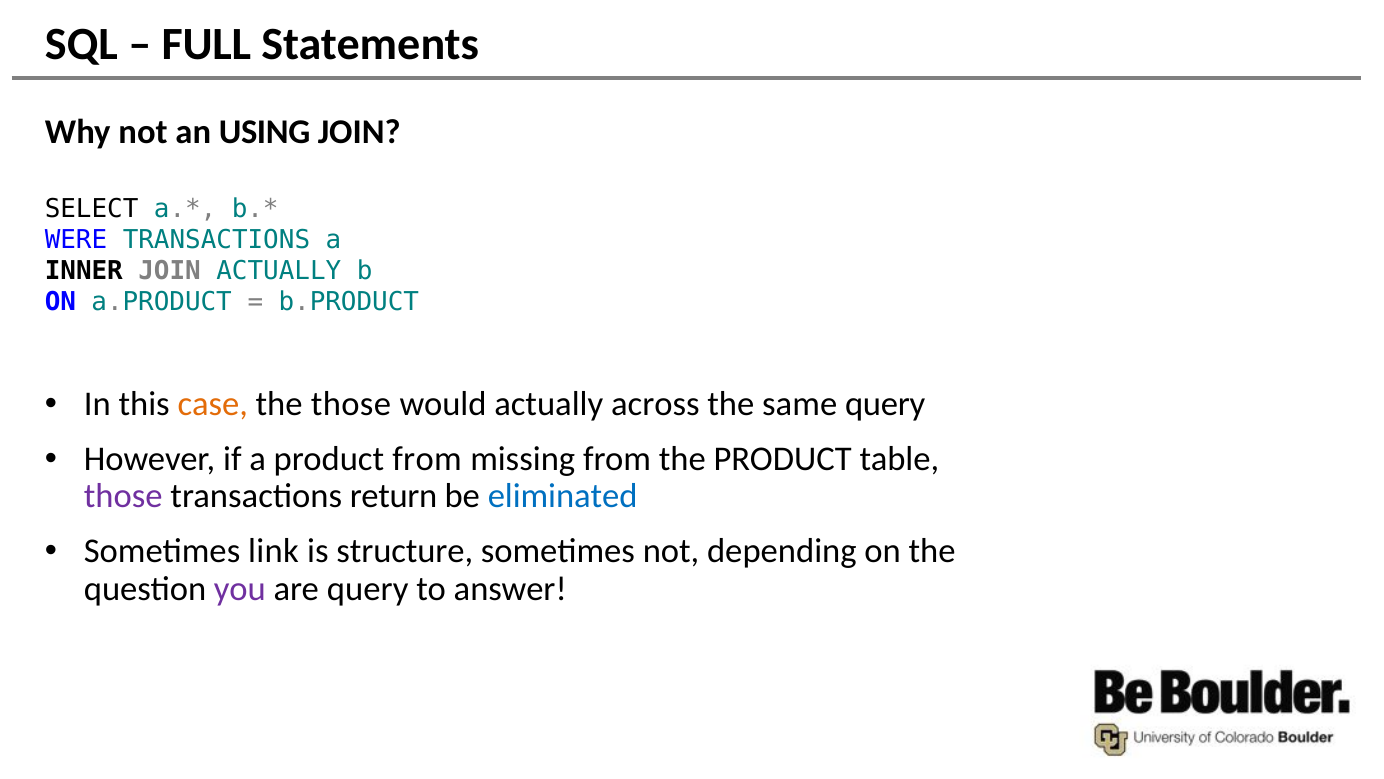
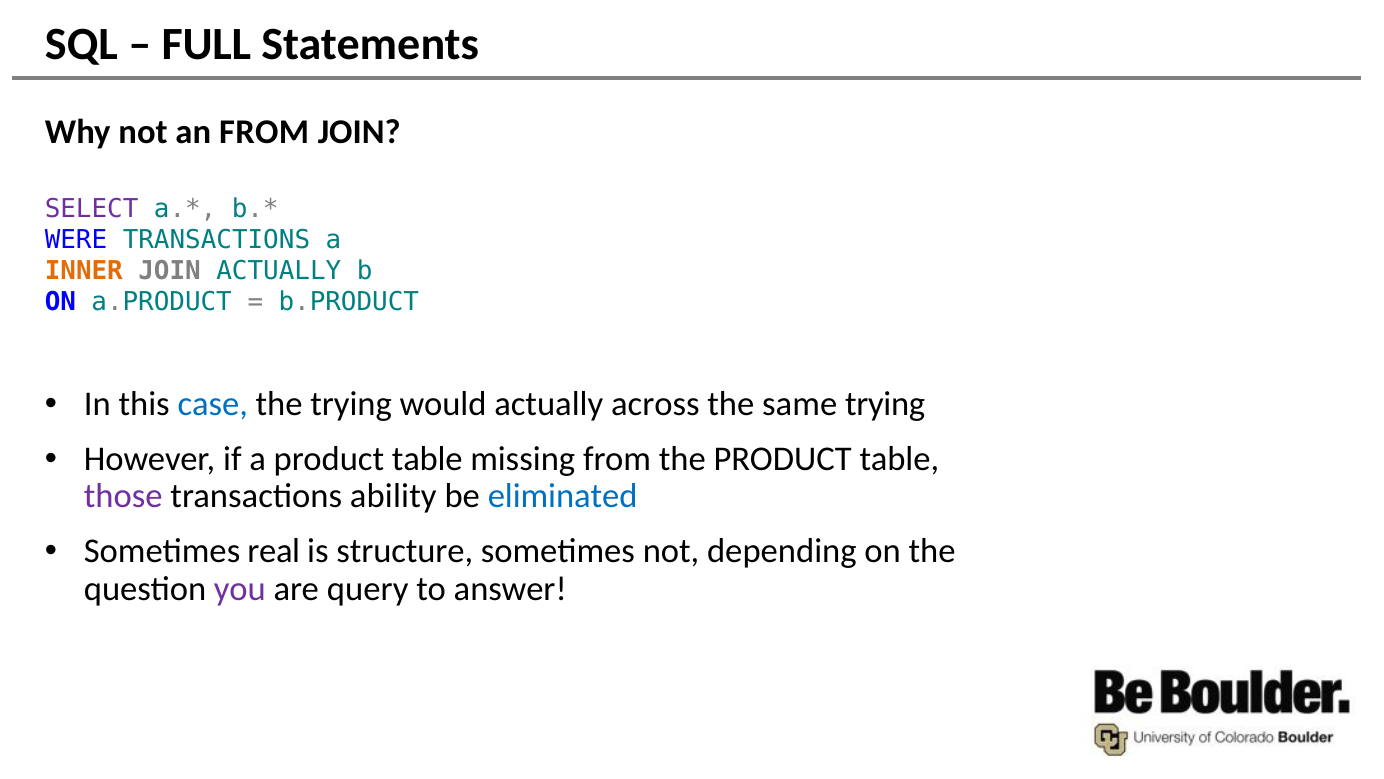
an USING: USING -> FROM
SELECT colour: black -> purple
INNER colour: black -> orange
case colour: orange -> blue
the those: those -> trying
same query: query -> trying
a product from: from -> table
return: return -> ability
link: link -> real
